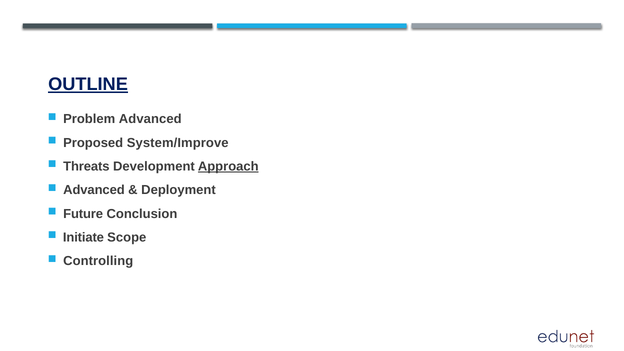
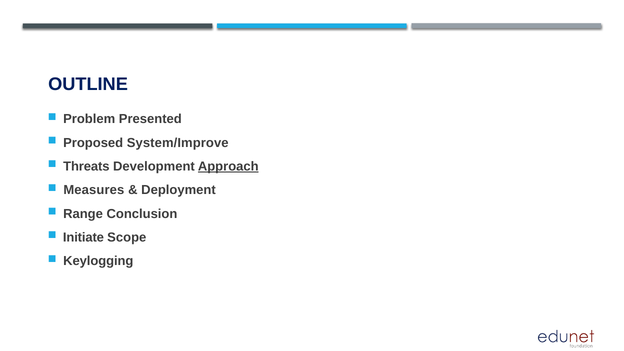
OUTLINE underline: present -> none
Problem Advanced: Advanced -> Presented
Advanced at (94, 190): Advanced -> Measures
Future: Future -> Range
Controlling: Controlling -> Keylogging
